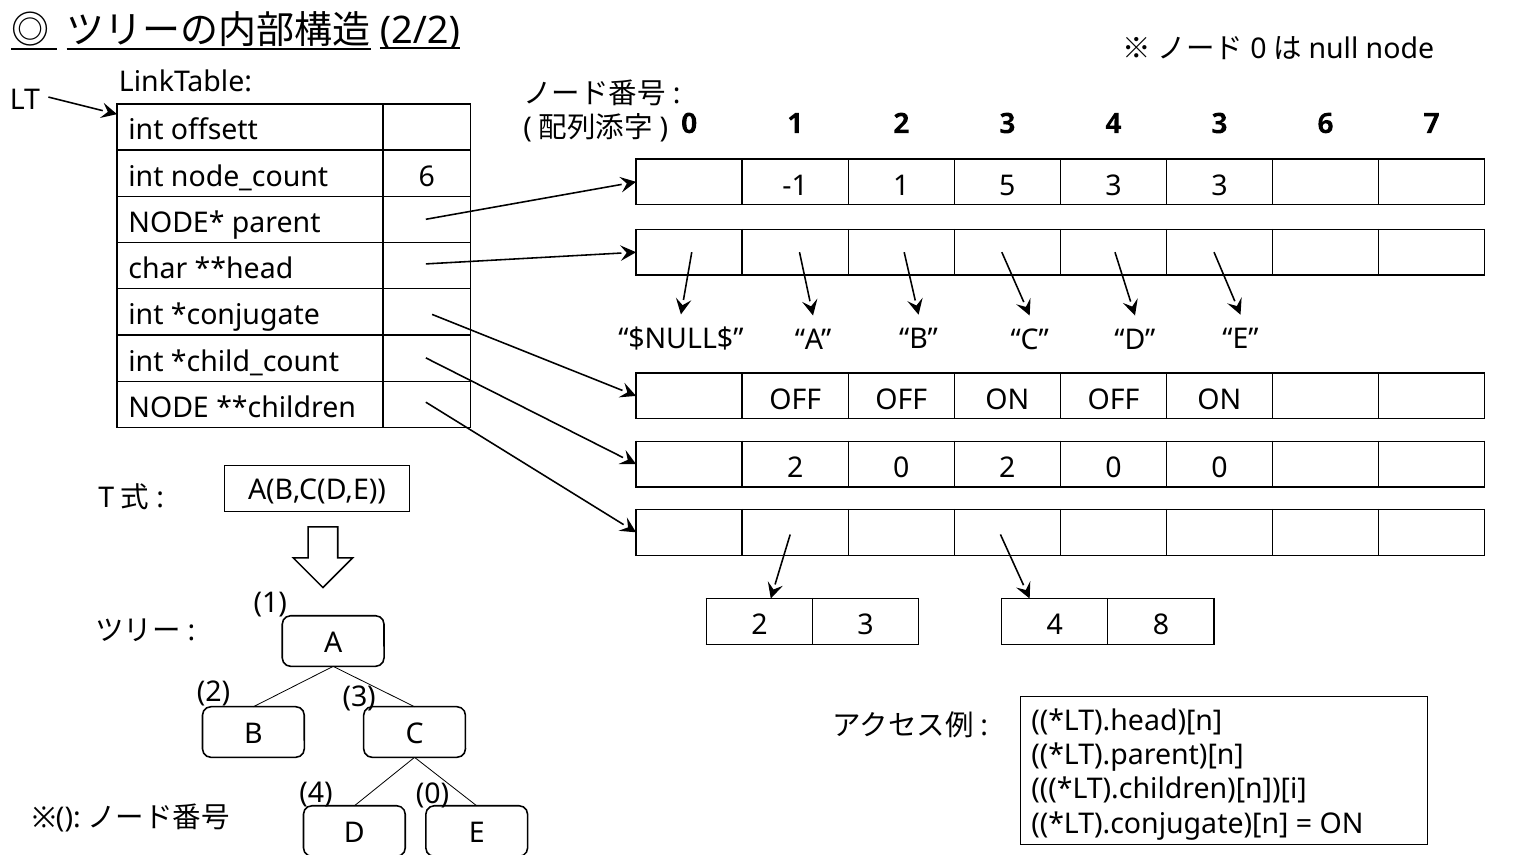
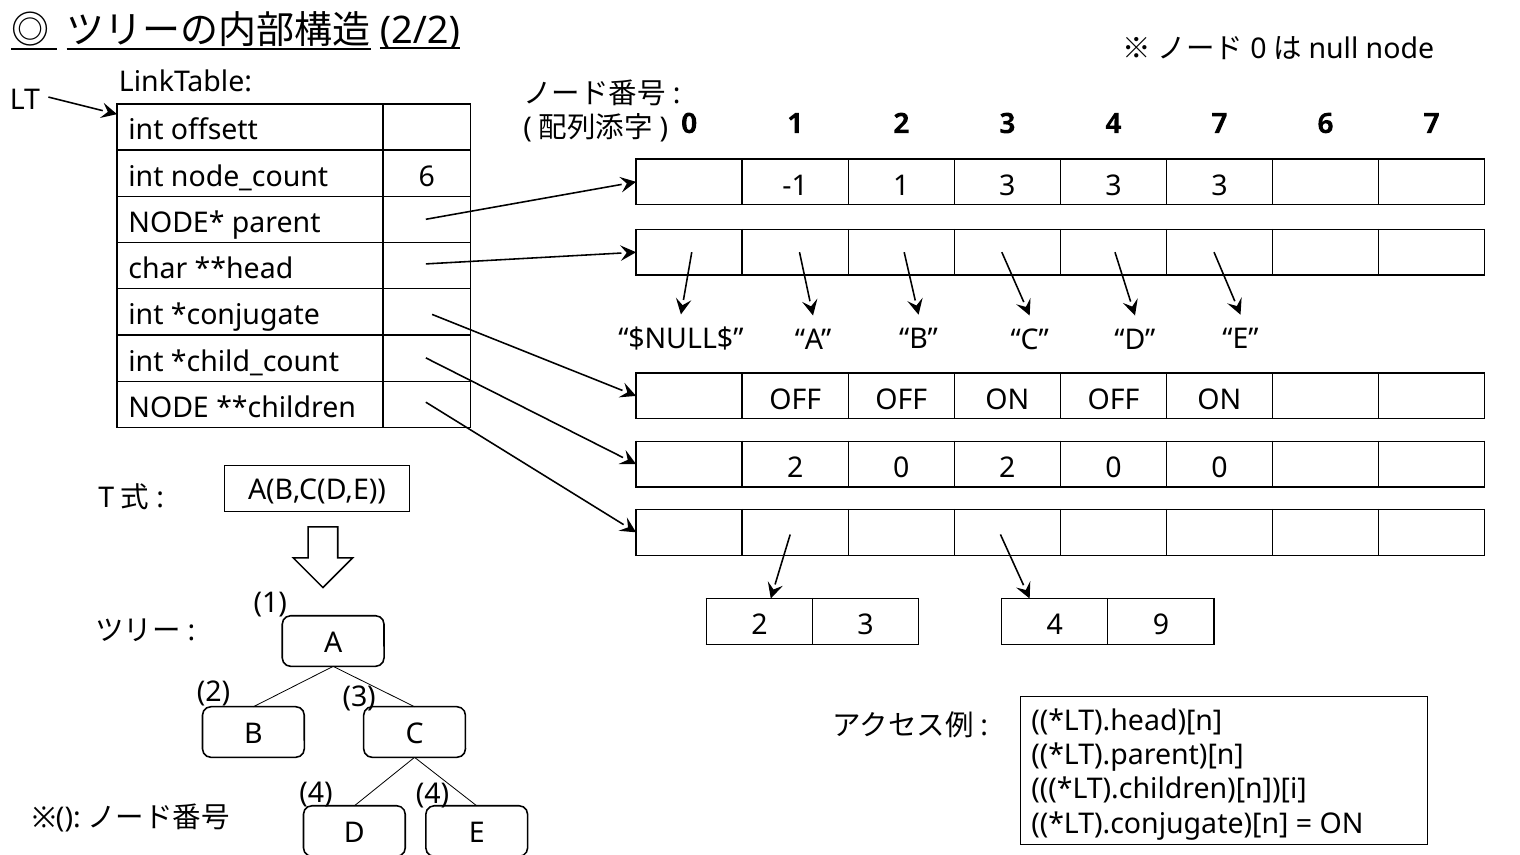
4 3: 3 -> 7
-1 1 5: 5 -> 3
8: 8 -> 9
4 0: 0 -> 4
